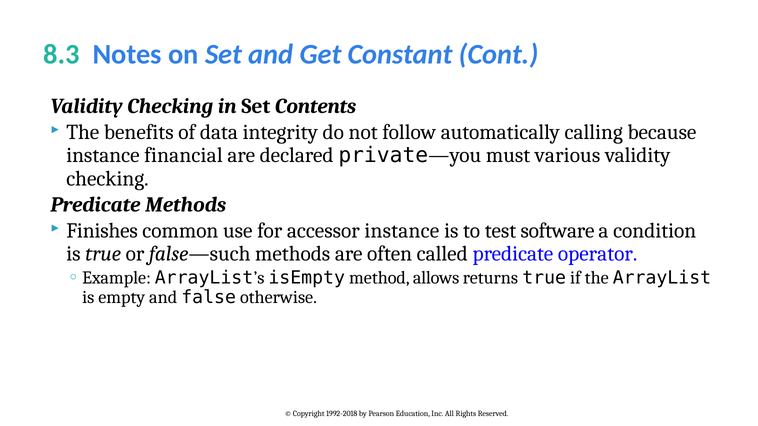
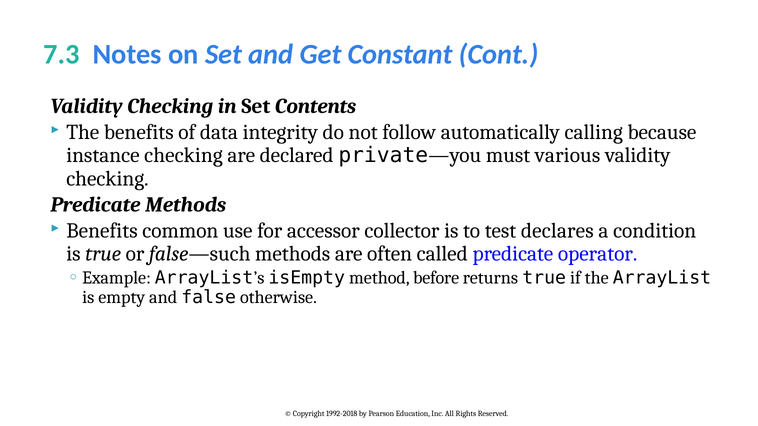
8.3: 8.3 -> 7.3
instance financial: financial -> checking
Finishes at (102, 231): Finishes -> Benefits
accessor instance: instance -> collector
software: software -> declares
allows: allows -> before
